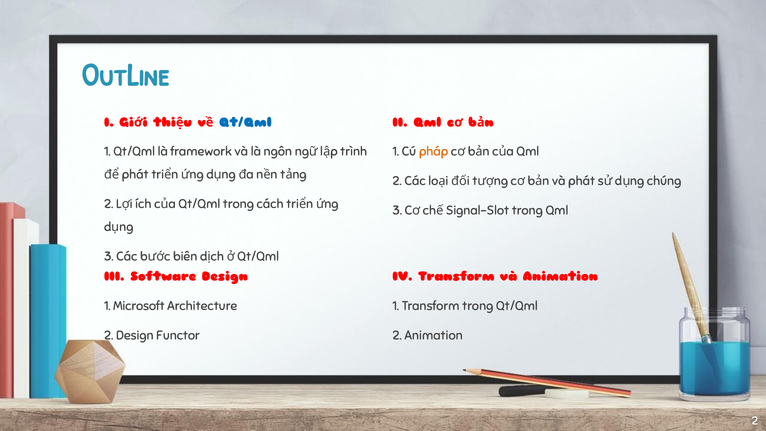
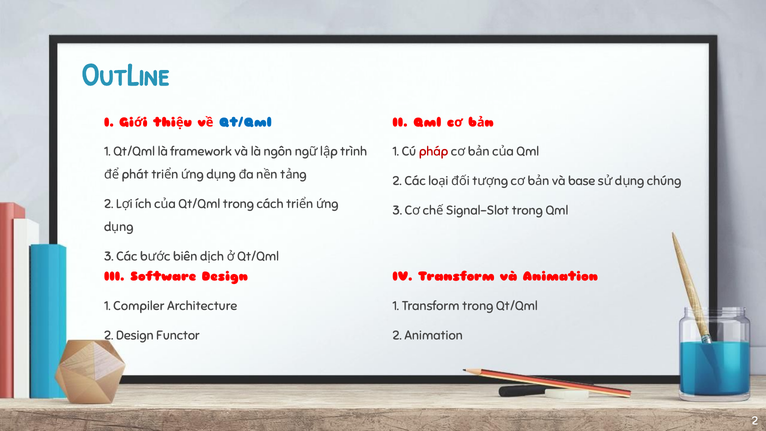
pháp colour: orange -> red
và phát: phát -> base
Microsoft: Microsoft -> Compiler
